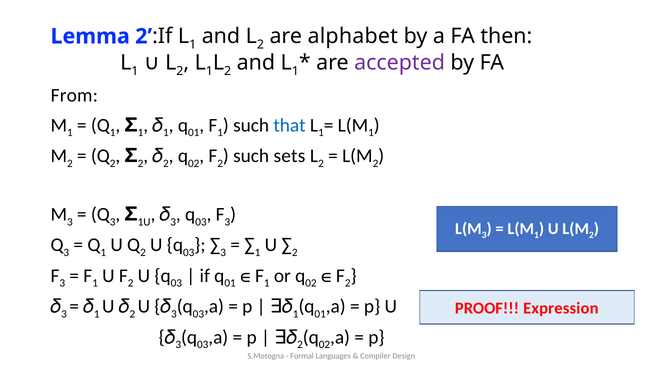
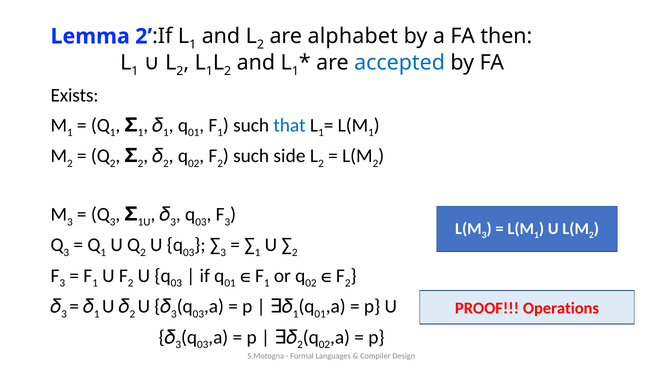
accepted colour: purple -> blue
From: From -> Exists
sets: sets -> side
Expression: Expression -> Operations
